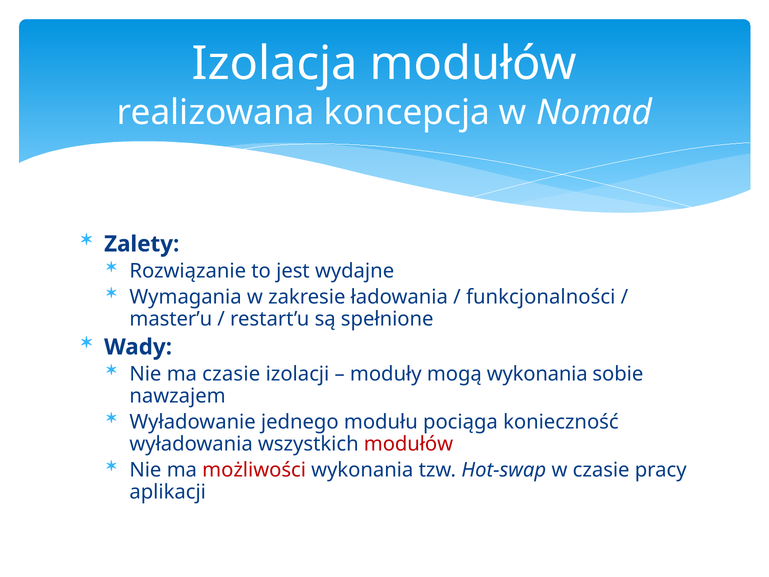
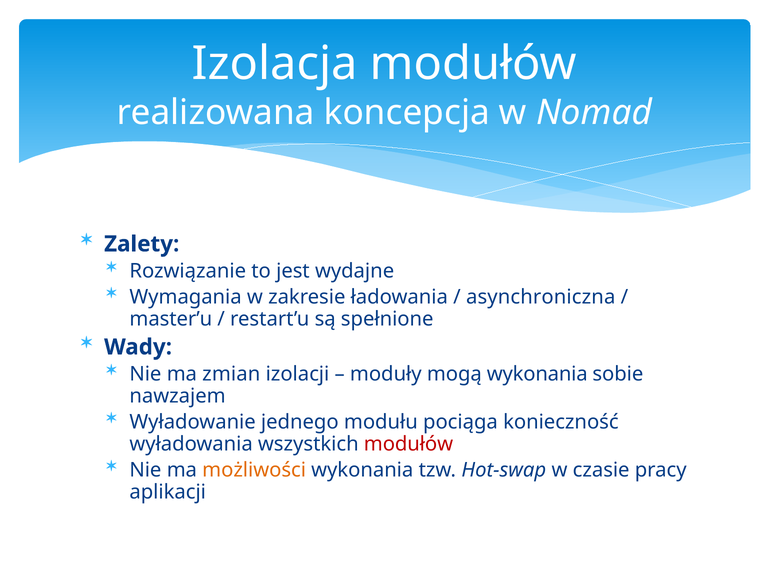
funkcjonalności: funkcjonalności -> asynchroniczna
ma czasie: czasie -> zmian
możliwości colour: red -> orange
